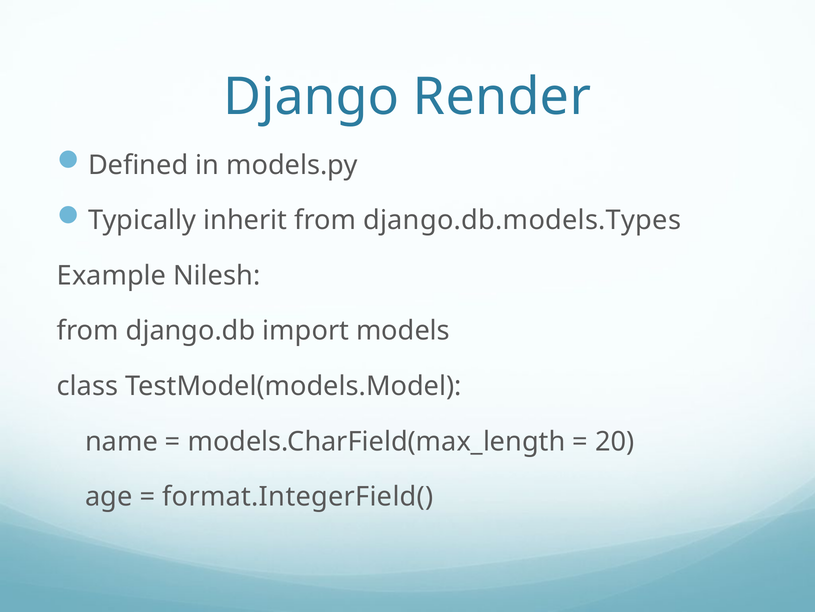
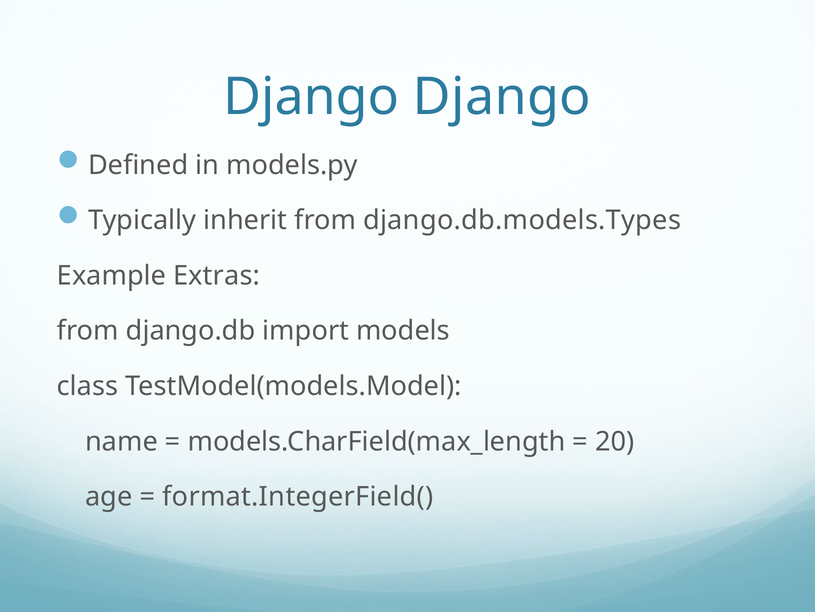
Django Render: Render -> Django
Nilesh: Nilesh -> Extras
